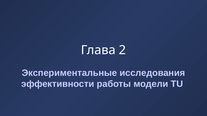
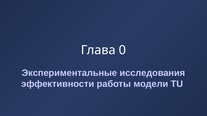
2: 2 -> 0
